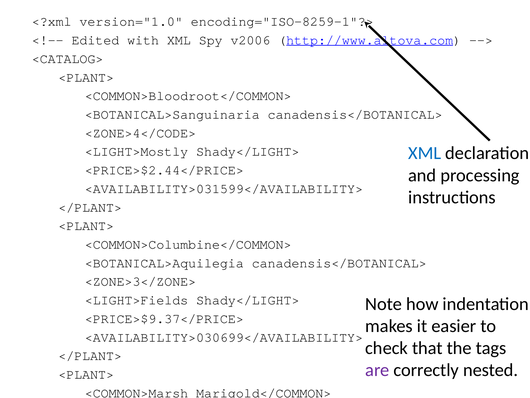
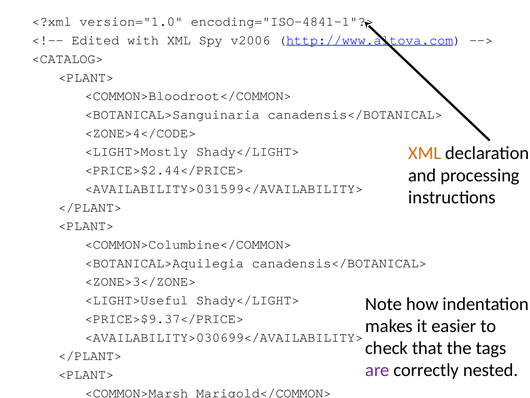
encoding="ISO-8259-1"?>: encoding="ISO-8259-1"?> -> encoding="ISO-4841-1"?>
XML at (425, 153) colour: blue -> orange
<LIGHT>Fields: <LIGHT>Fields -> <LIGHT>Useful
